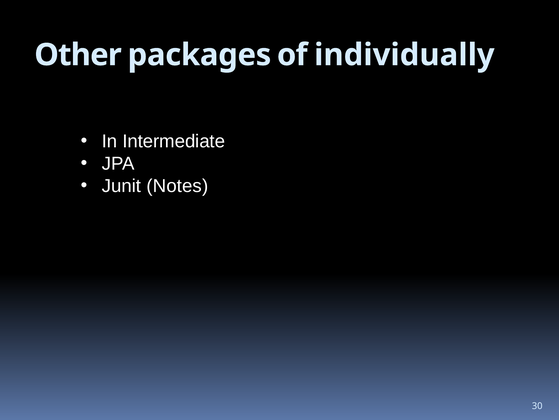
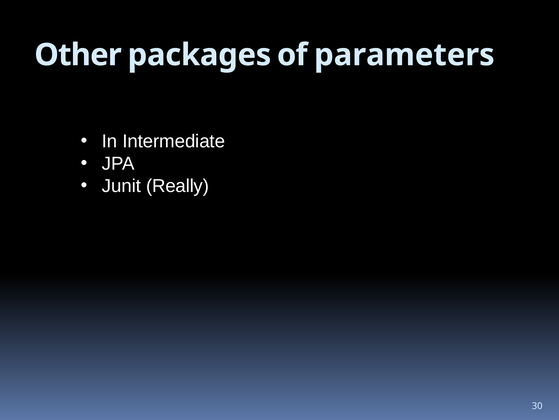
individually: individually -> parameters
Notes: Notes -> Really
